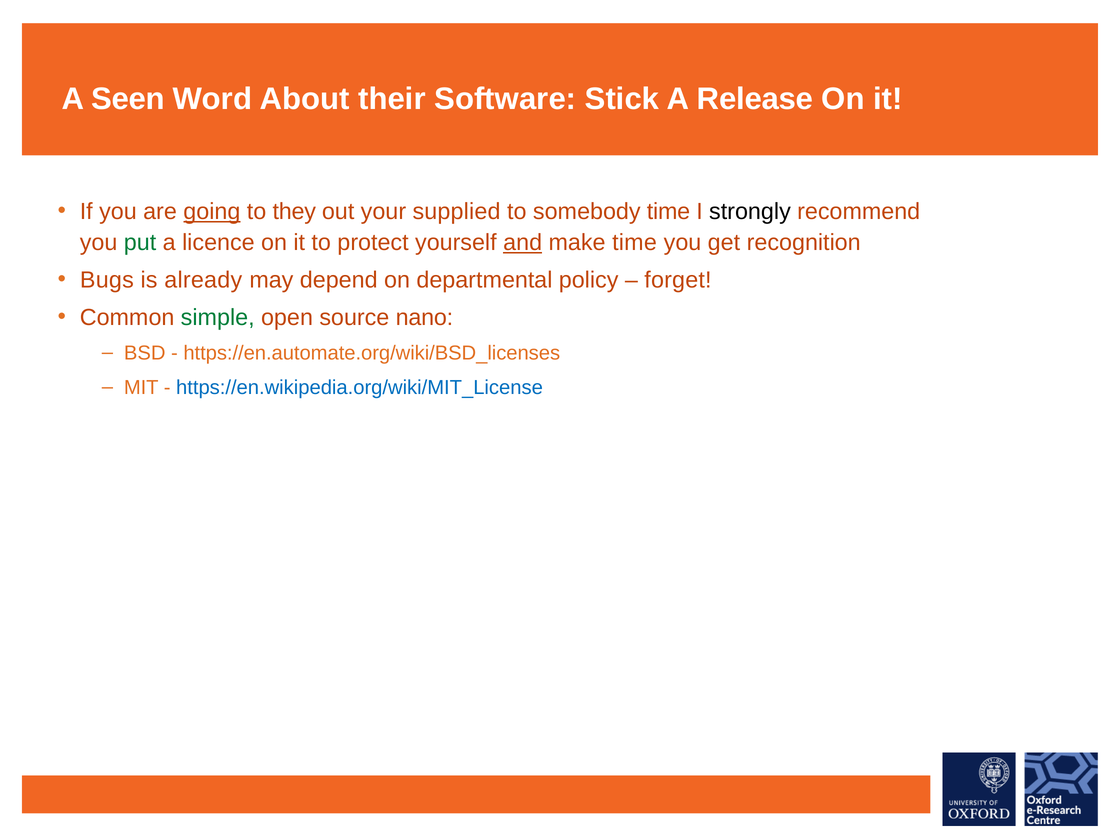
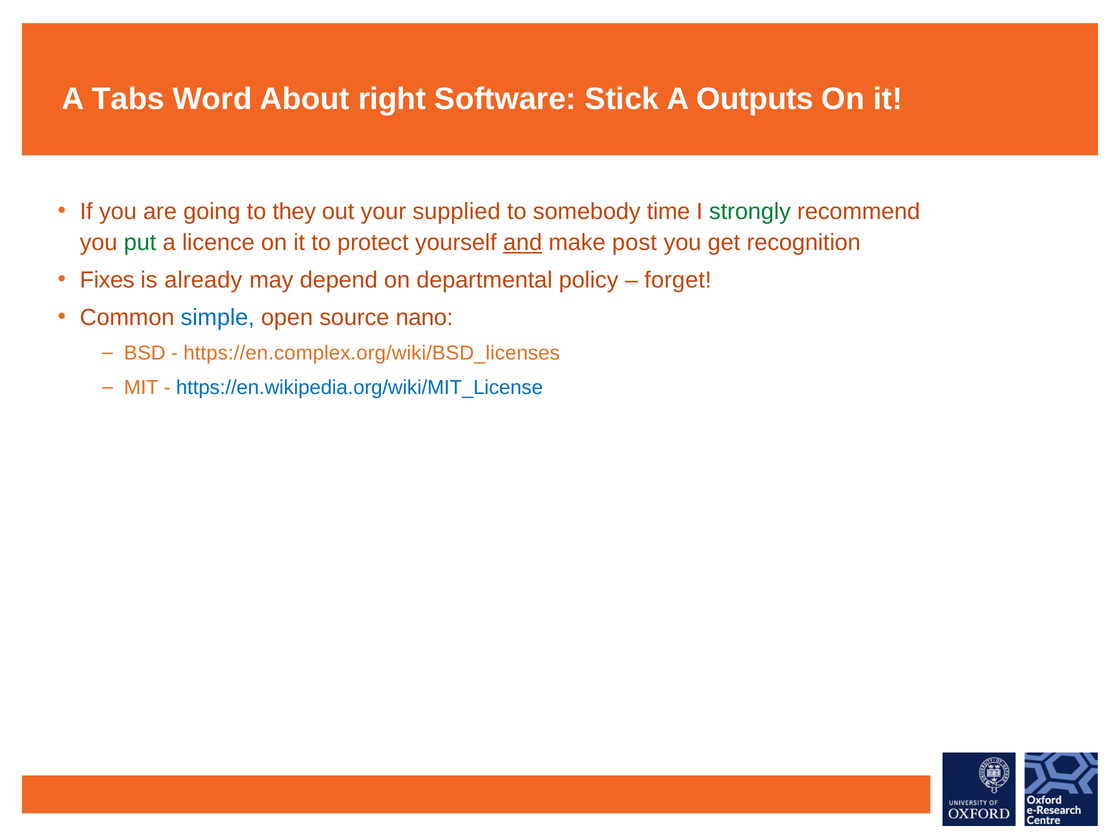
Seen: Seen -> Tabs
their: their -> right
Release: Release -> Outputs
going underline: present -> none
strongly colour: black -> green
make time: time -> post
Bugs: Bugs -> Fixes
simple colour: green -> blue
https://en.automate.org/wiki/BSD_licenses: https://en.automate.org/wiki/BSD_licenses -> https://en.complex.org/wiki/BSD_licenses
